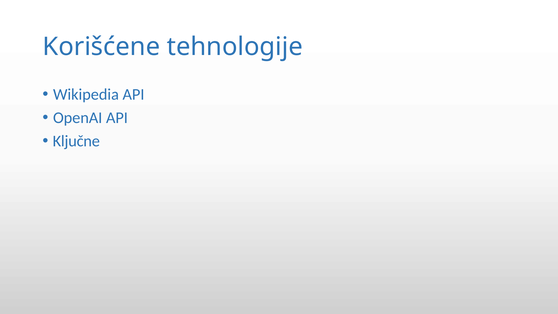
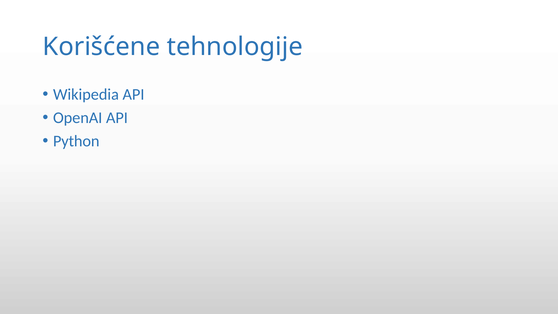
Ključne: Ključne -> Python
